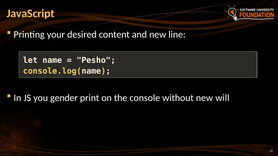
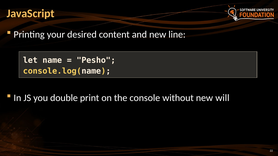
gender: gender -> double
